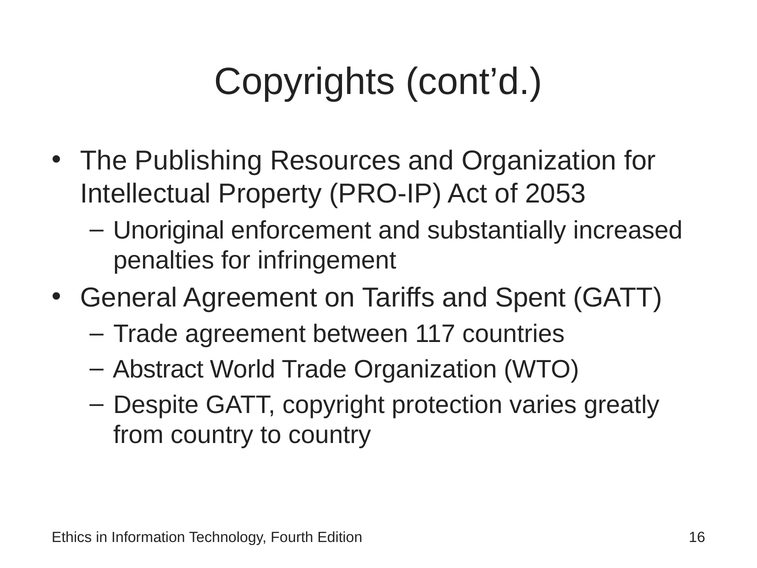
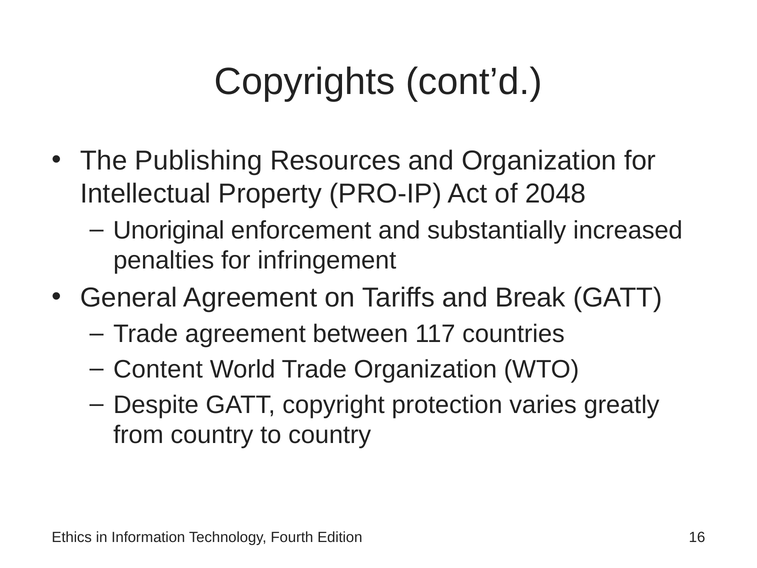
2053: 2053 -> 2048
Spent: Spent -> Break
Abstract: Abstract -> Content
